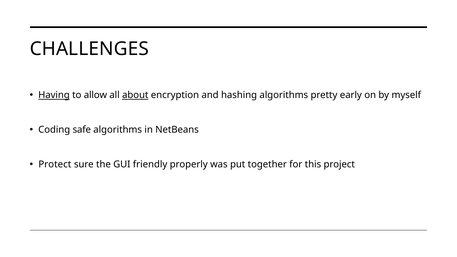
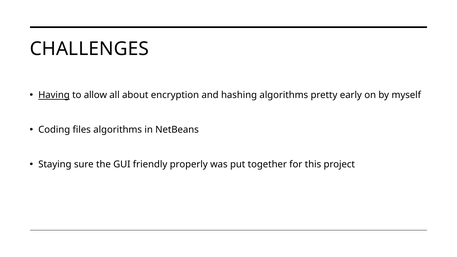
about underline: present -> none
safe: safe -> files
Protect: Protect -> Staying
